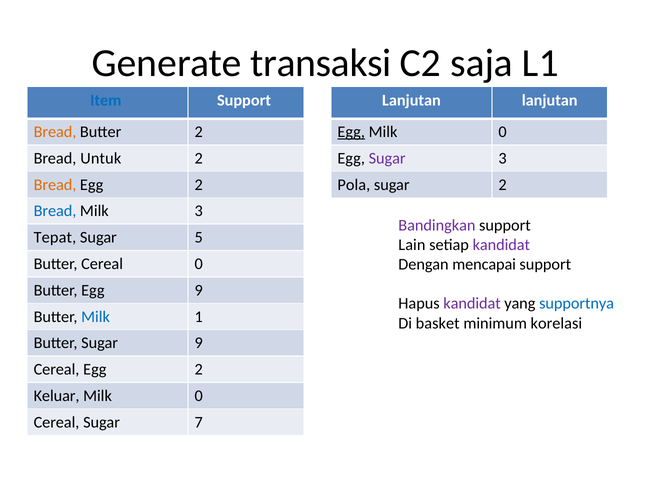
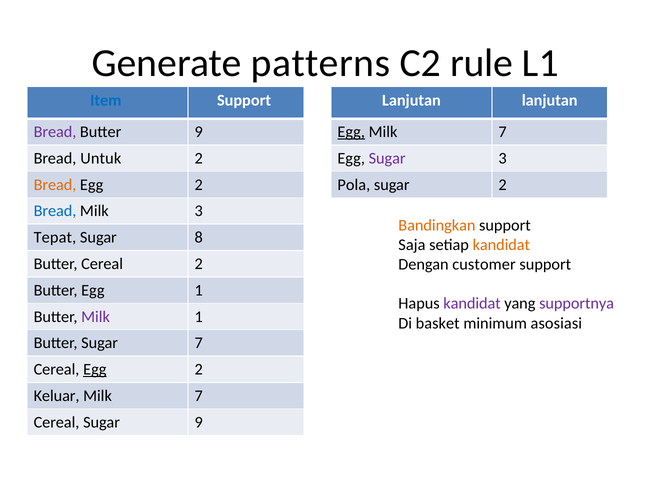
transaksi: transaksi -> patterns
saja: saja -> rule
Bread at (55, 132) colour: orange -> purple
Butter 2: 2 -> 9
0 at (503, 132): 0 -> 7
Bandingkan colour: purple -> orange
5: 5 -> 8
Lain: Lain -> Saja
kandidat at (501, 245) colour: purple -> orange
Cereal 0: 0 -> 2
mencapai: mencapai -> customer
Egg 9: 9 -> 1
supportnya colour: blue -> purple
Milk at (96, 317) colour: blue -> purple
korelasi: korelasi -> asosiasi
Sugar 9: 9 -> 7
Egg at (95, 370) underline: none -> present
0 at (199, 396): 0 -> 7
Sugar 7: 7 -> 9
